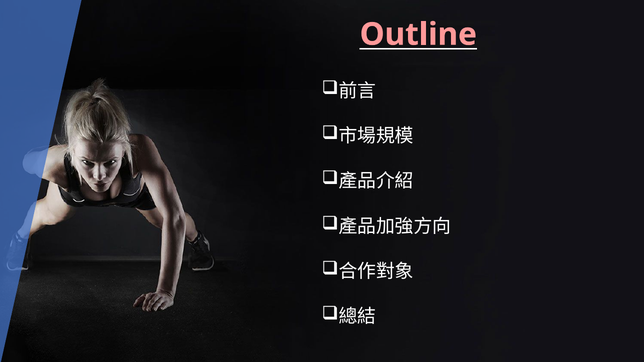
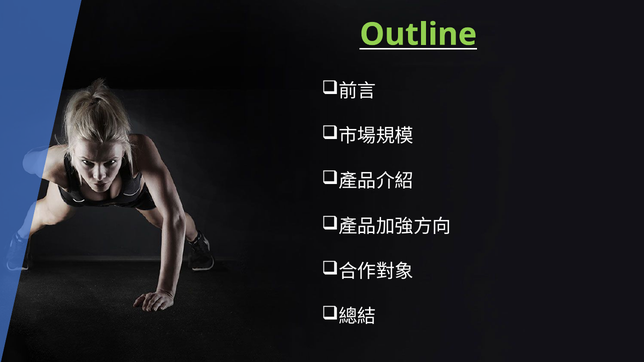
Outline colour: pink -> light green
